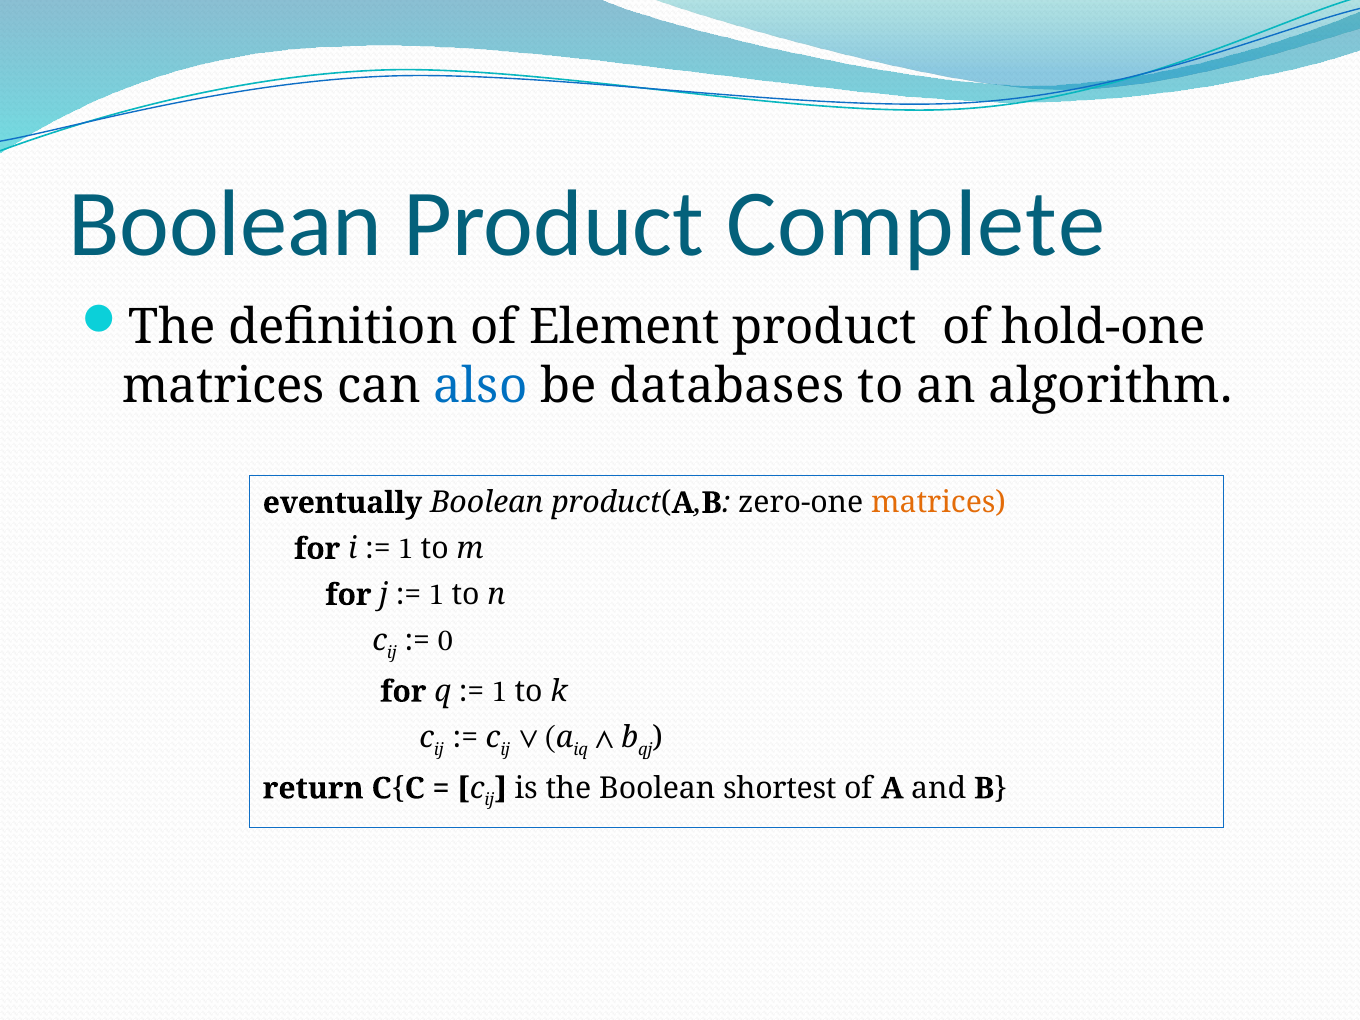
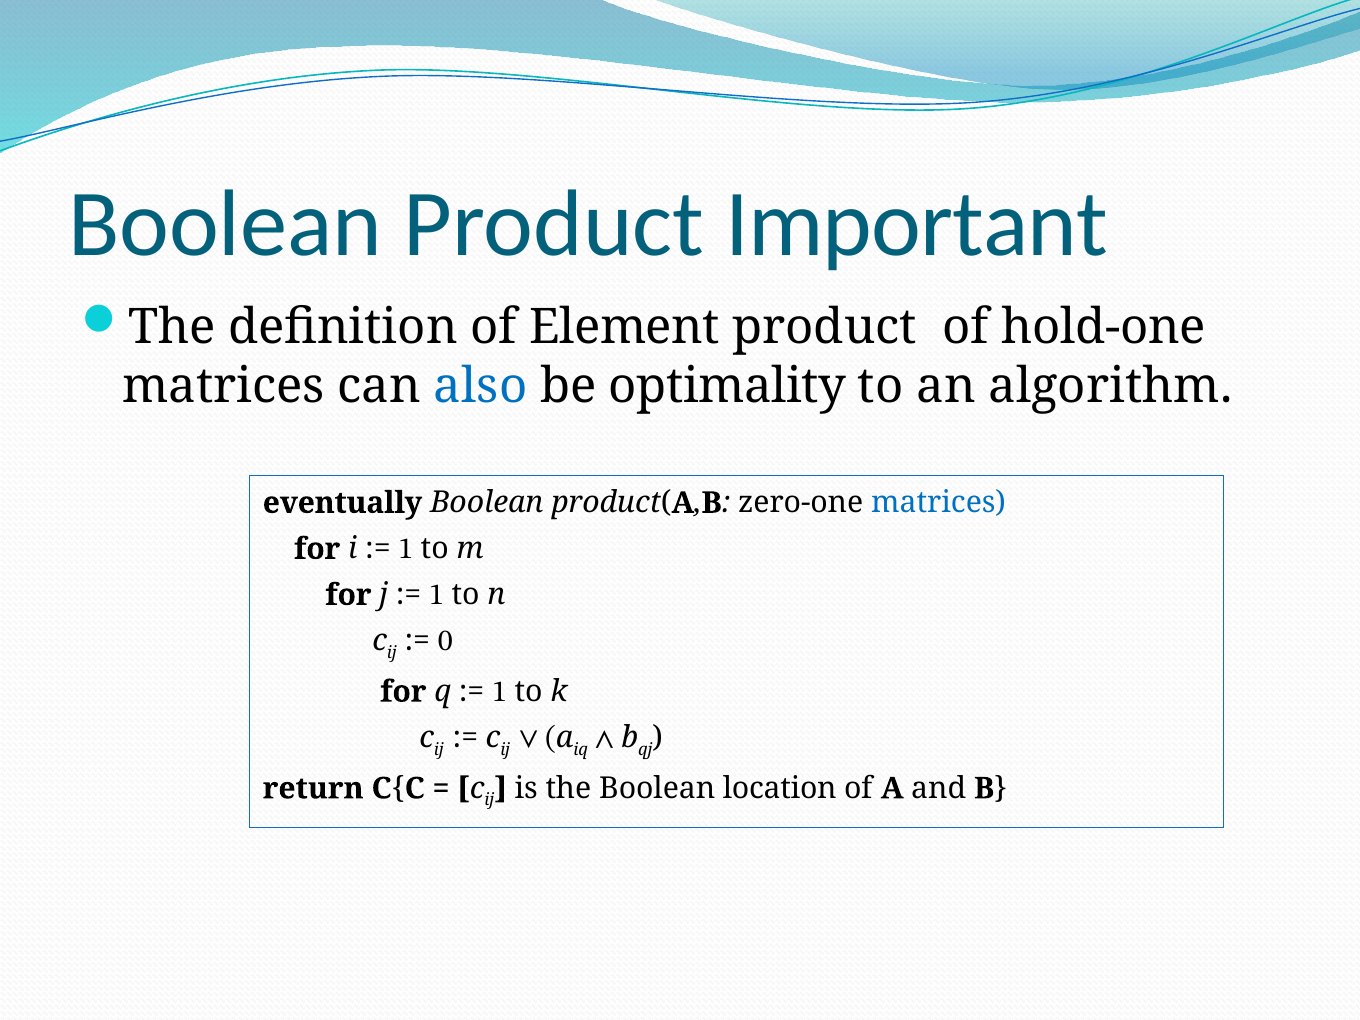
Complete: Complete -> Important
databases: databases -> optimality
matrices at (939, 503) colour: orange -> blue
shortest: shortest -> location
